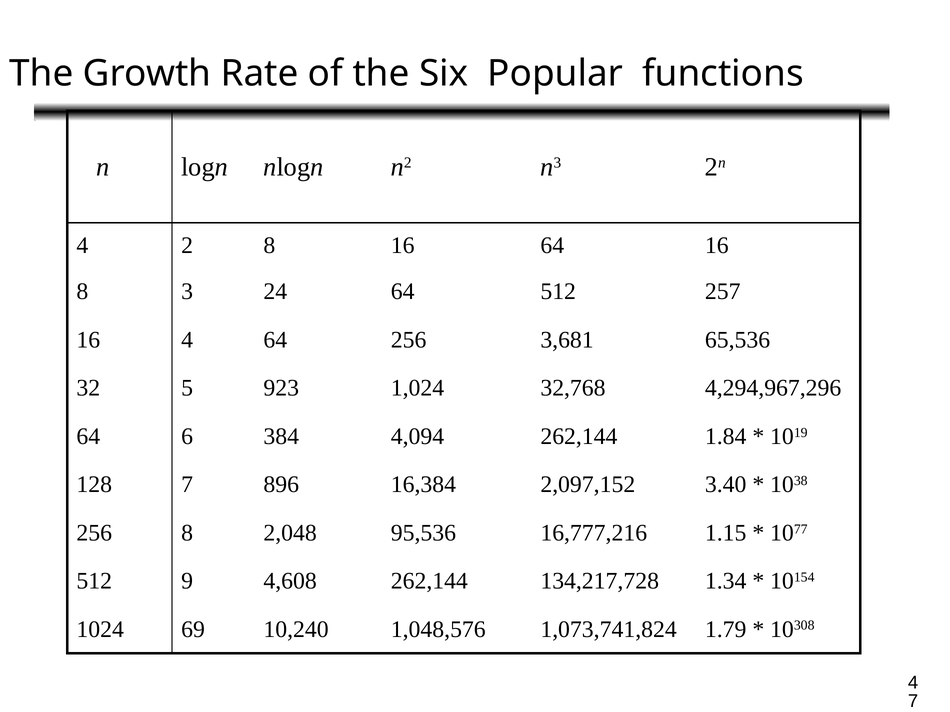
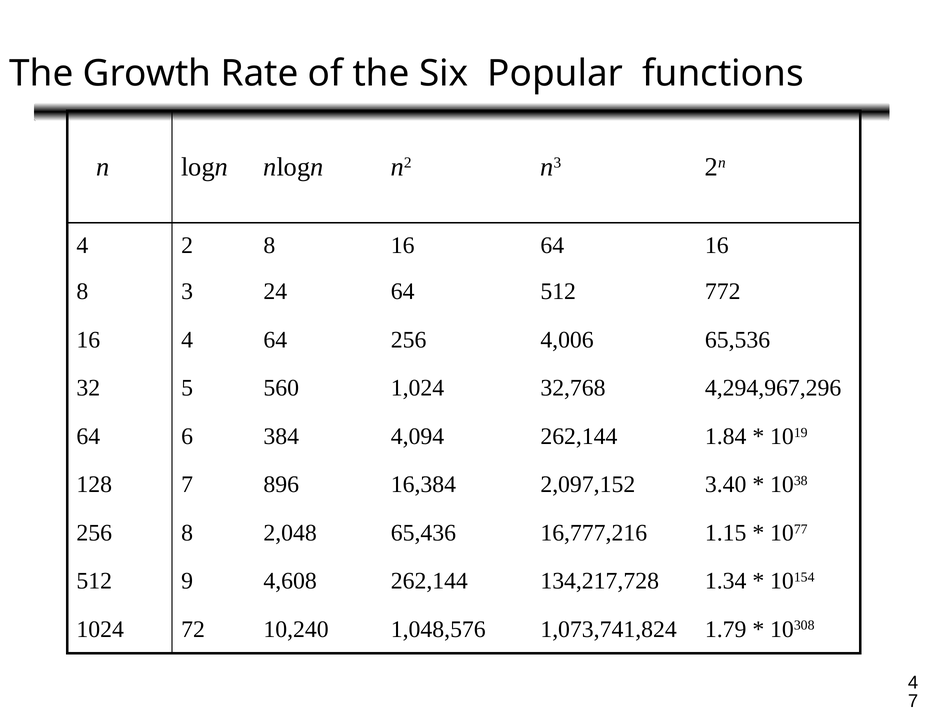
257: 257 -> 772
3,681: 3,681 -> 4,006
923: 923 -> 560
95,536: 95,536 -> 65,436
69: 69 -> 72
